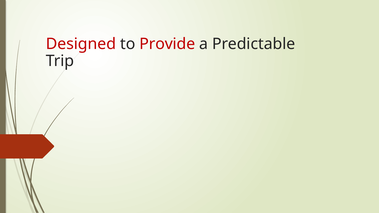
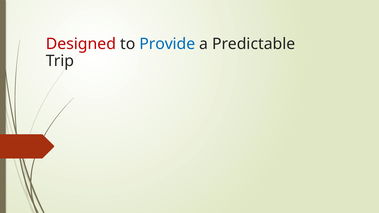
Provide colour: red -> blue
